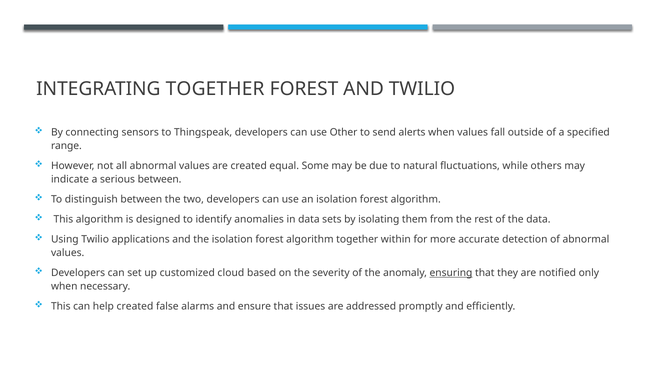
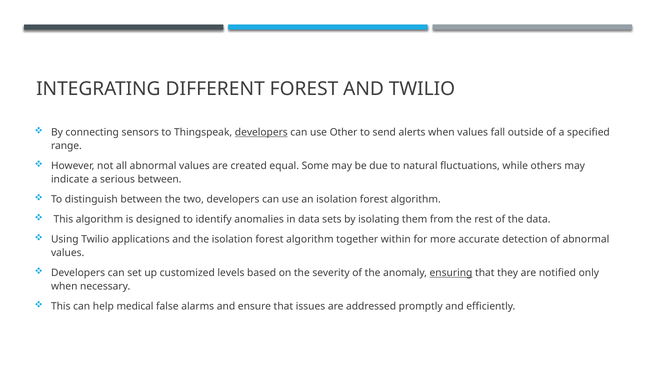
INTEGRATING TOGETHER: TOGETHER -> DIFFERENT
developers at (261, 133) underline: none -> present
cloud: cloud -> levels
help created: created -> medical
